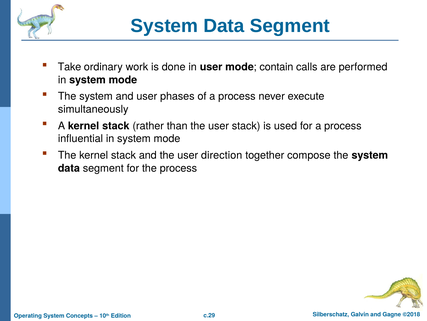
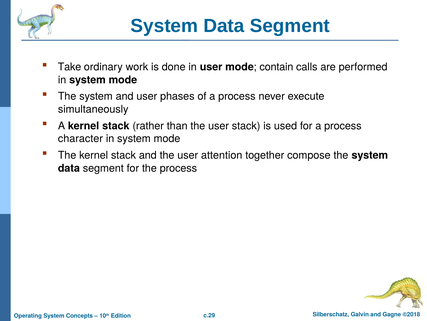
influential: influential -> character
direction: direction -> attention
